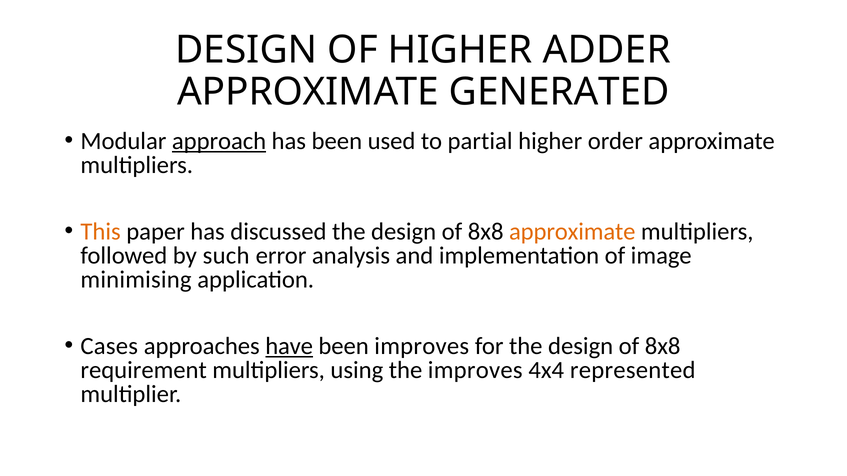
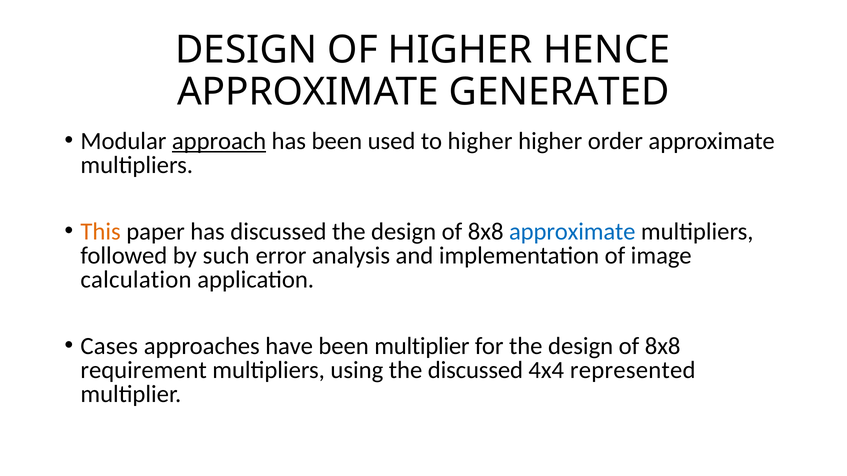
ADDER: ADDER -> HENCE
to partial: partial -> higher
approximate at (572, 232) colour: orange -> blue
minimising: minimising -> calculation
have underline: present -> none
been improves: improves -> multiplier
the improves: improves -> discussed
